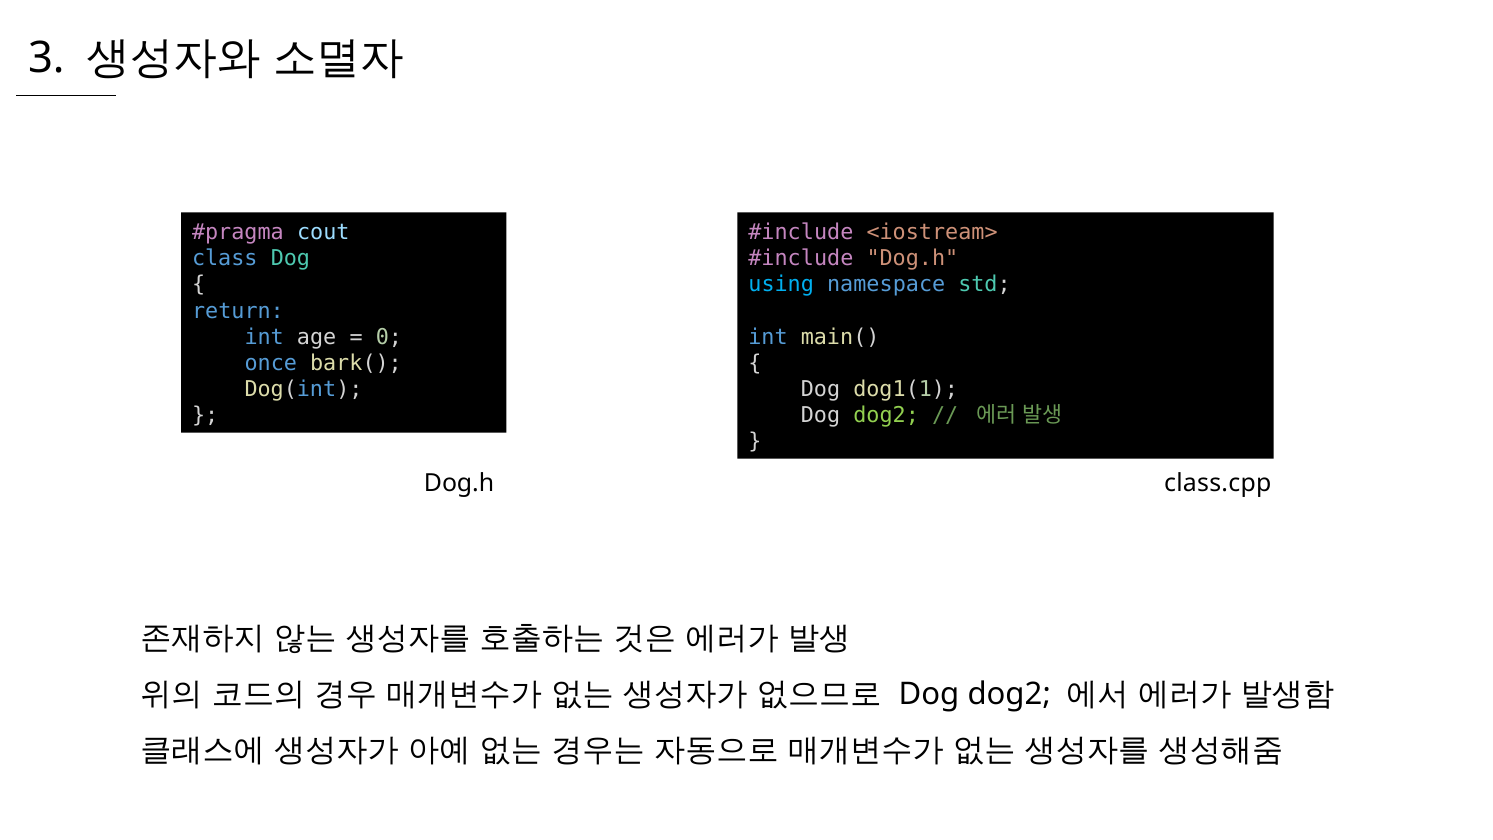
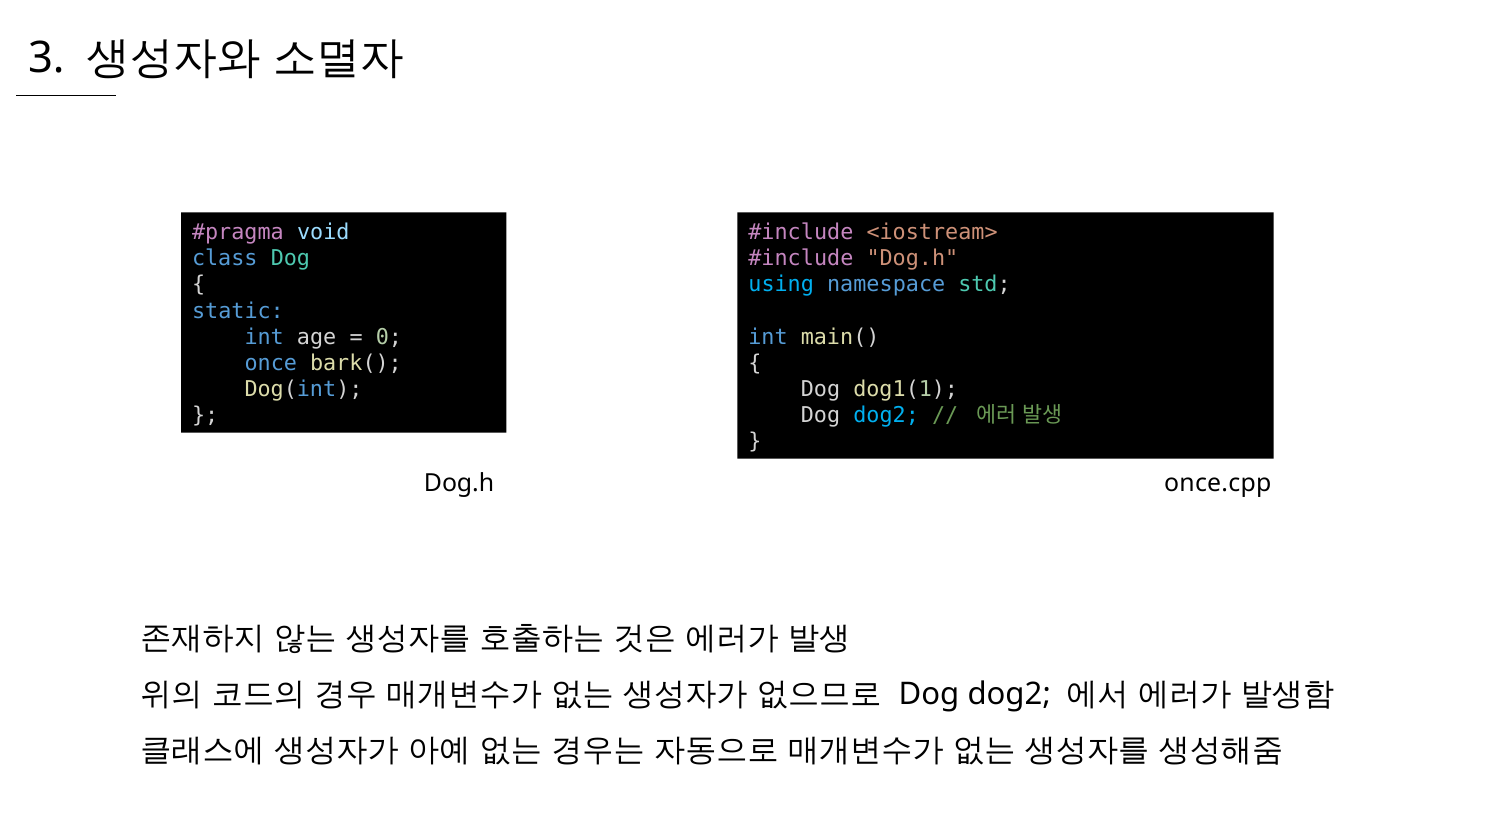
cout: cout -> void
return: return -> static
dog2 at (886, 415) colour: light green -> light blue
class.cpp: class.cpp -> once.cpp
